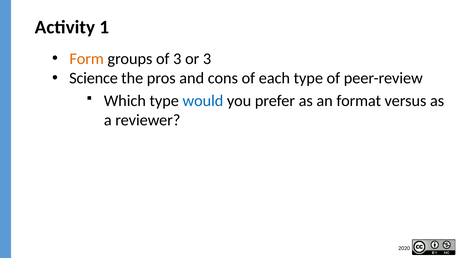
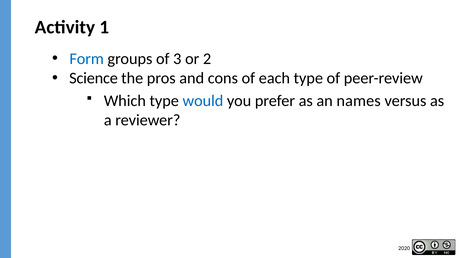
Form colour: orange -> blue
or 3: 3 -> 2
format: format -> names
